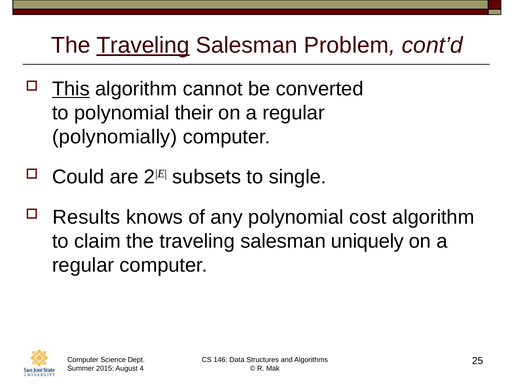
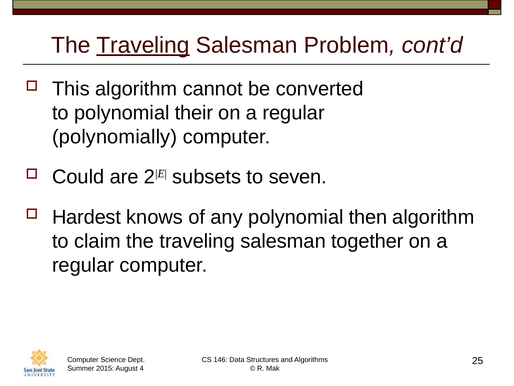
This underline: present -> none
single: single -> seven
Results: Results -> Hardest
cost: cost -> then
uniquely: uniquely -> together
